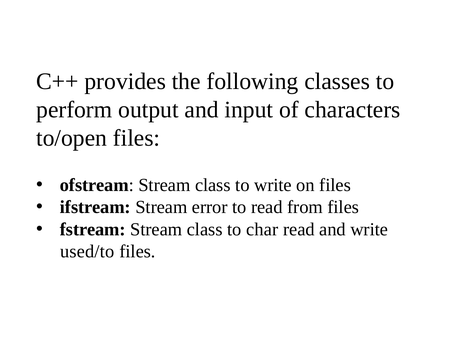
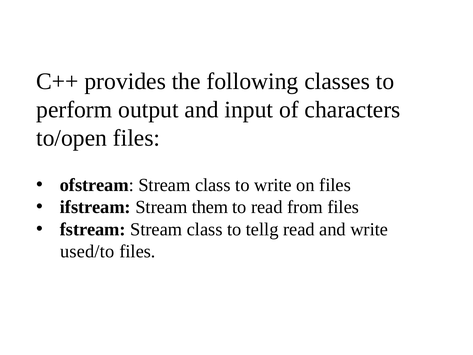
error: error -> them
char: char -> tellg
